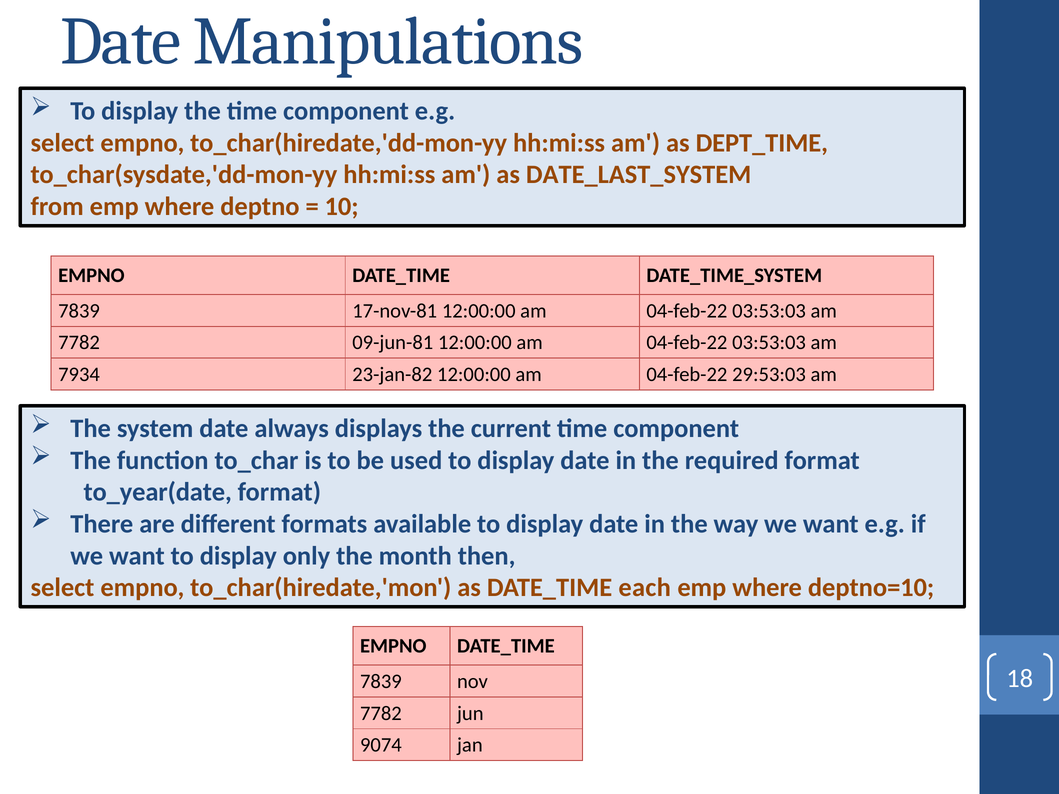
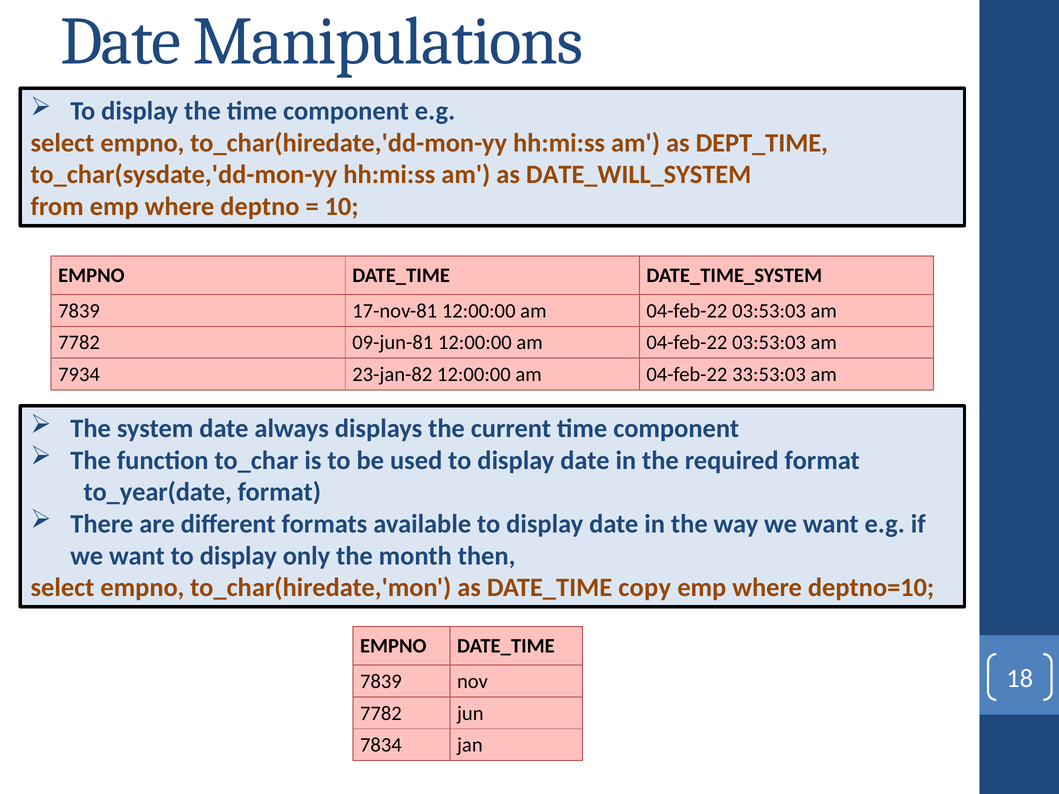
DATE_LAST_SYSTEM: DATE_LAST_SYSTEM -> DATE_WILL_SYSTEM
29:53:03: 29:53:03 -> 33:53:03
each: each -> copy
9074: 9074 -> 7834
